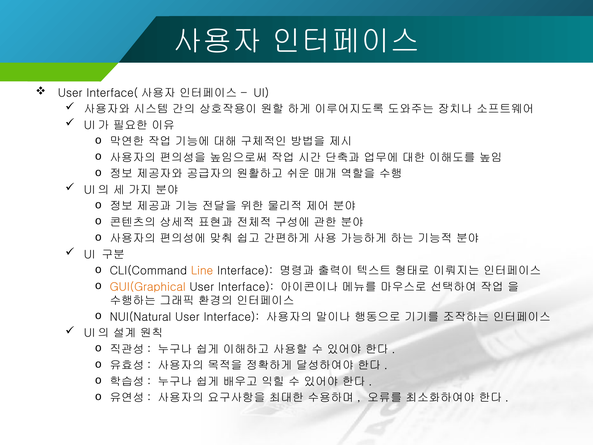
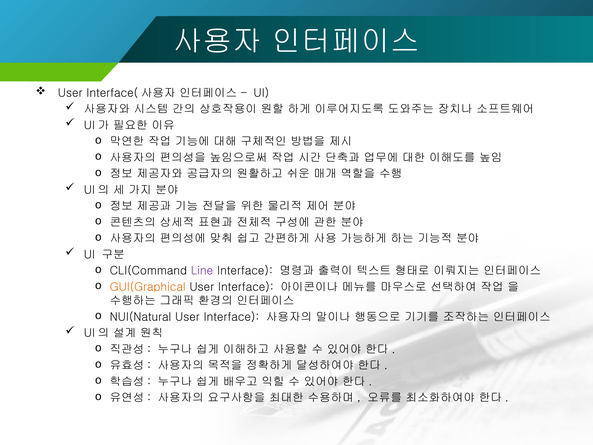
Line colour: orange -> purple
